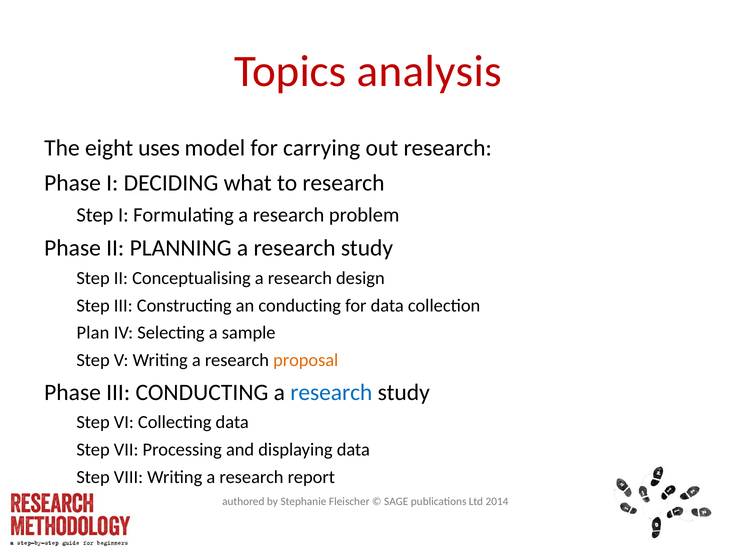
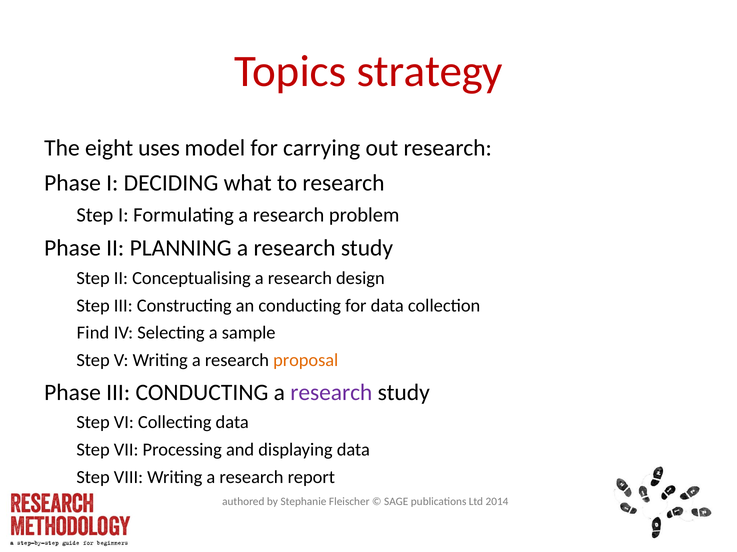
analysis: analysis -> strategy
Plan: Plan -> Find
research at (331, 393) colour: blue -> purple
